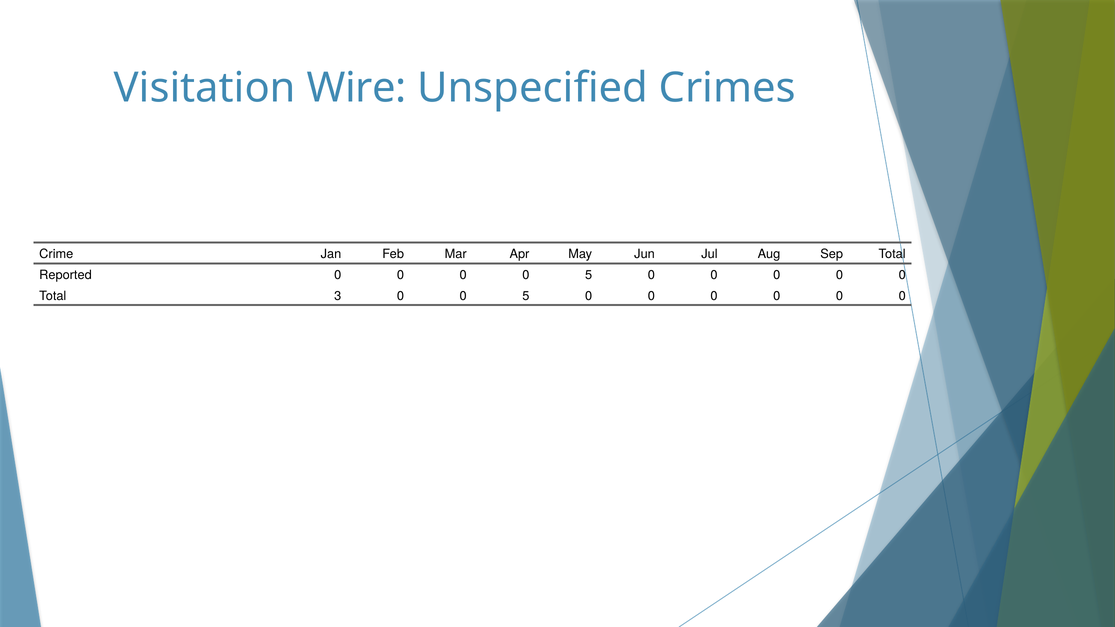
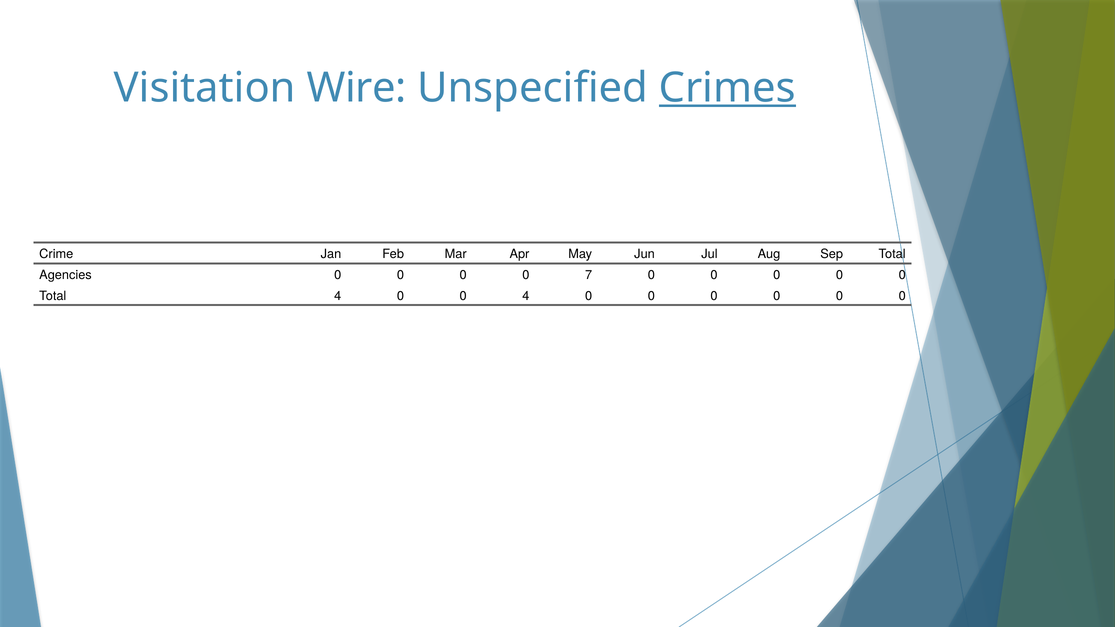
Crimes underline: none -> present
Reported: Reported -> Agencies
0 0 0 5: 5 -> 7
Total 3: 3 -> 4
5 at (526, 296): 5 -> 4
